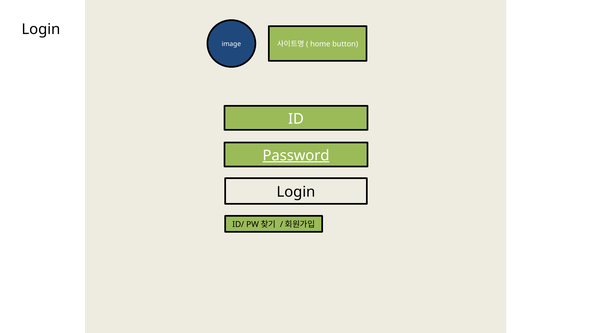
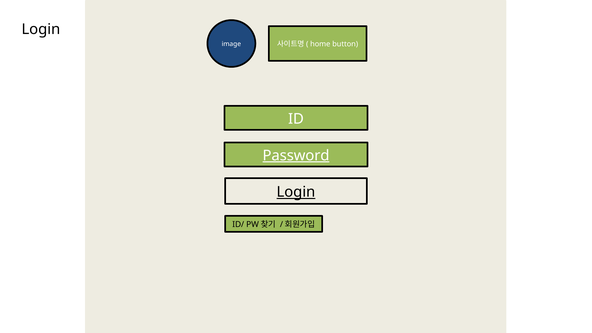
Login at (296, 192) underline: none -> present
